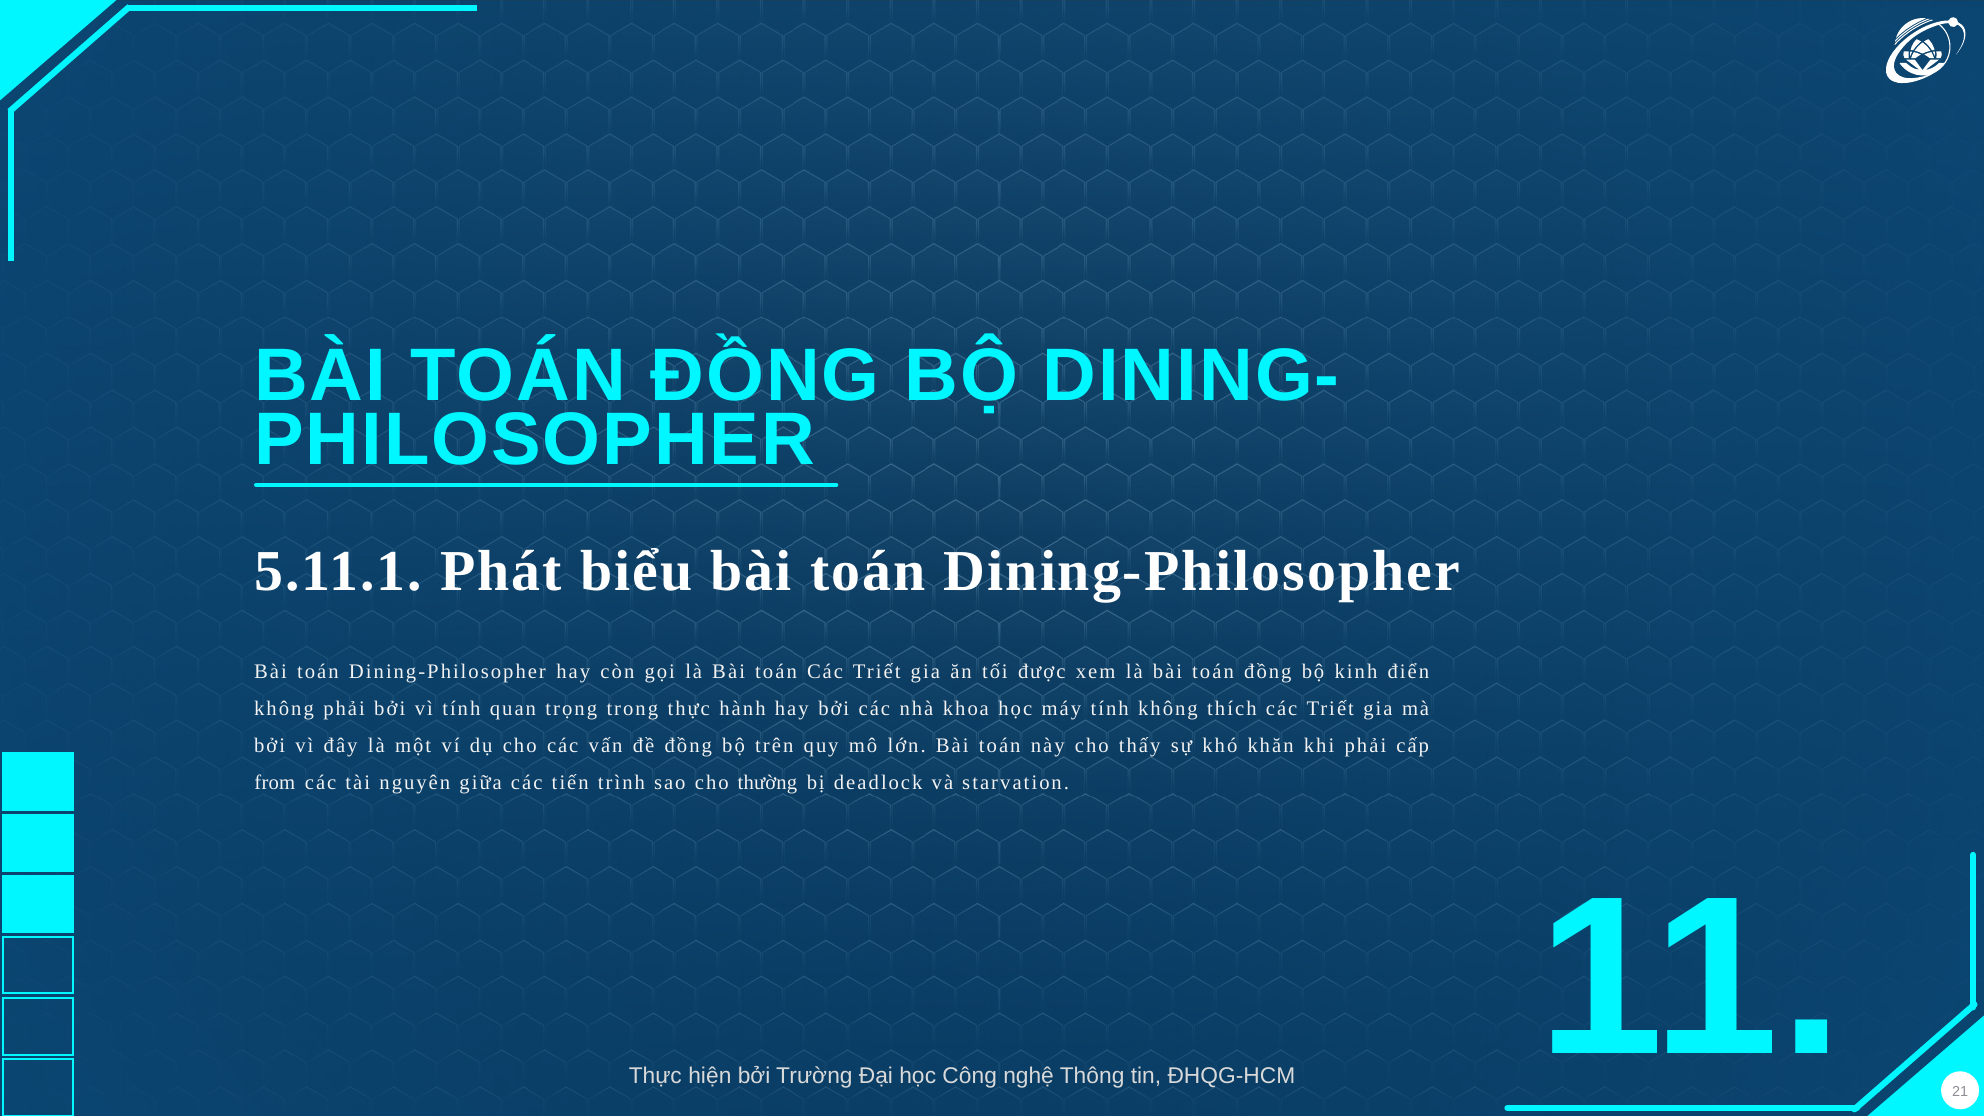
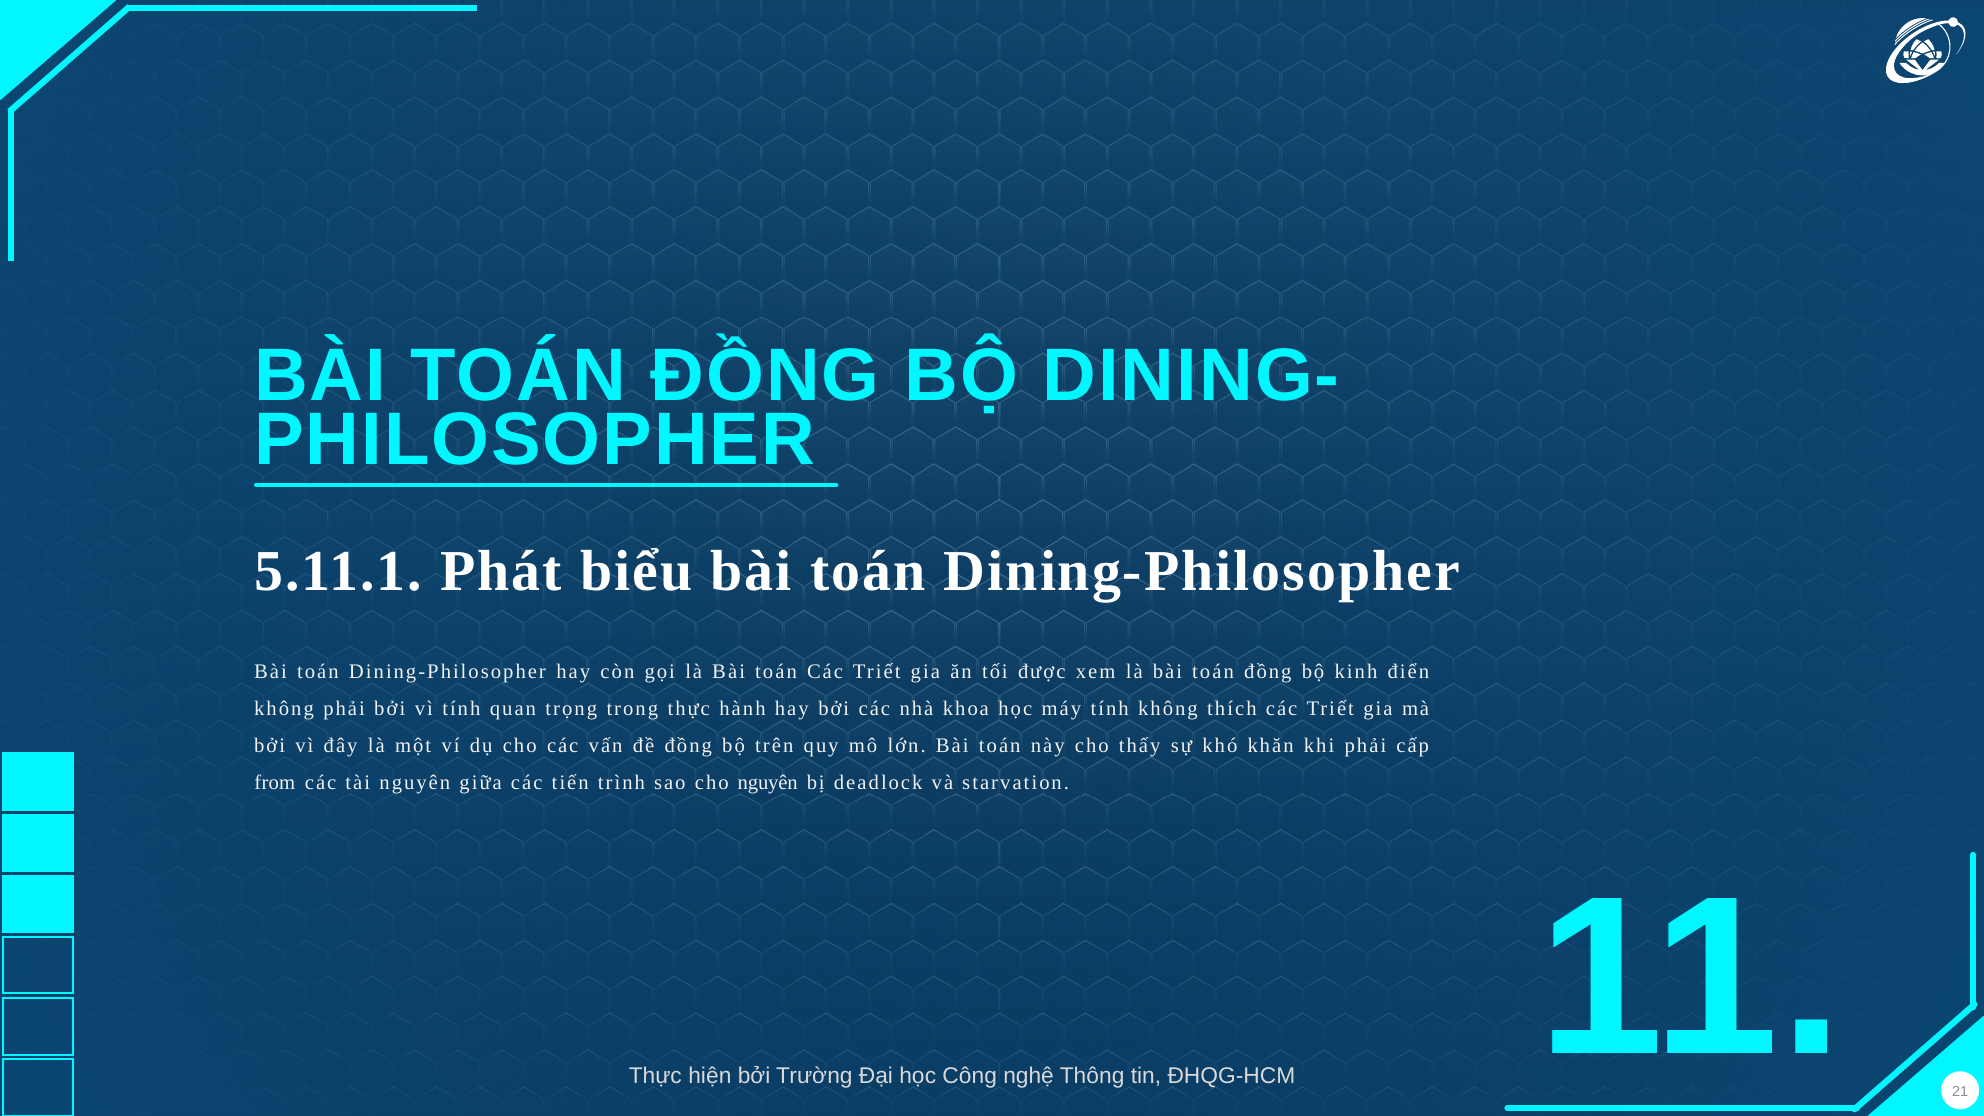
cho thường: thường -> nguyên
